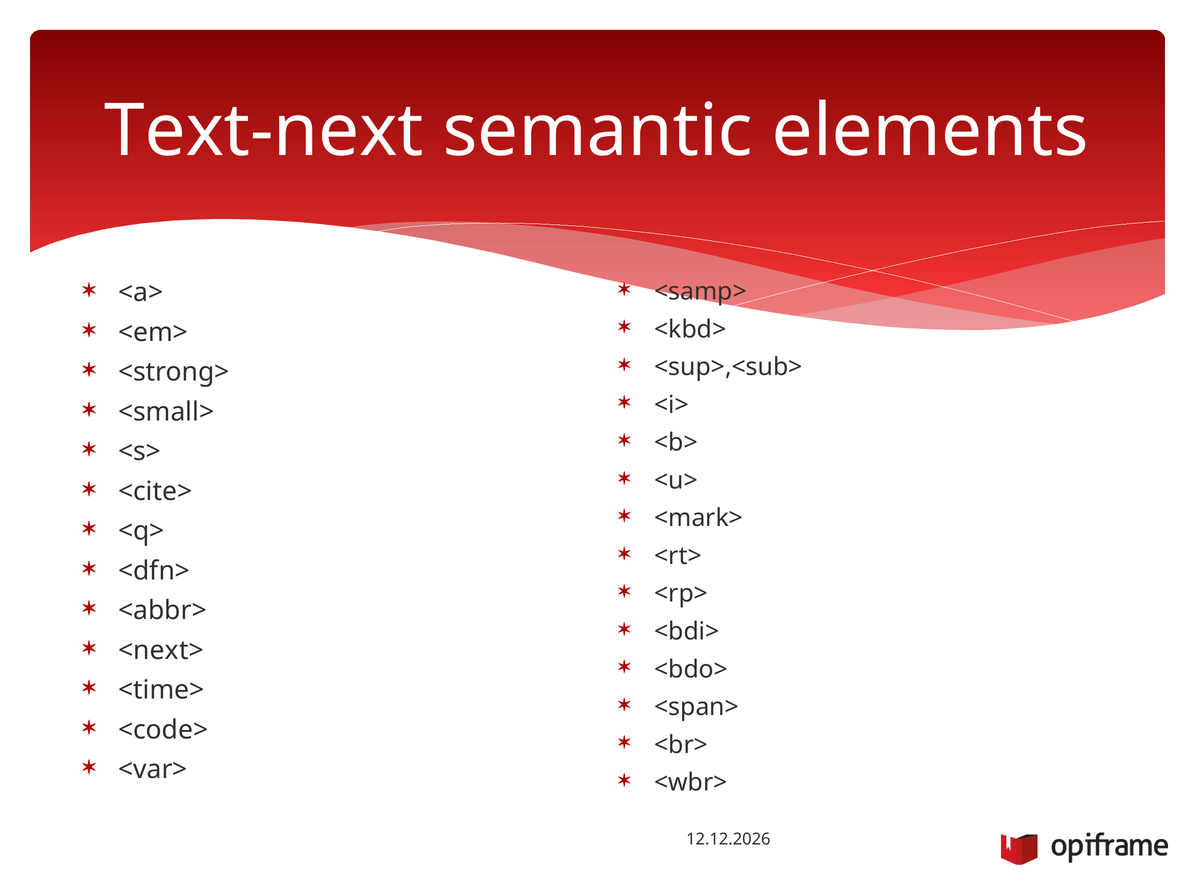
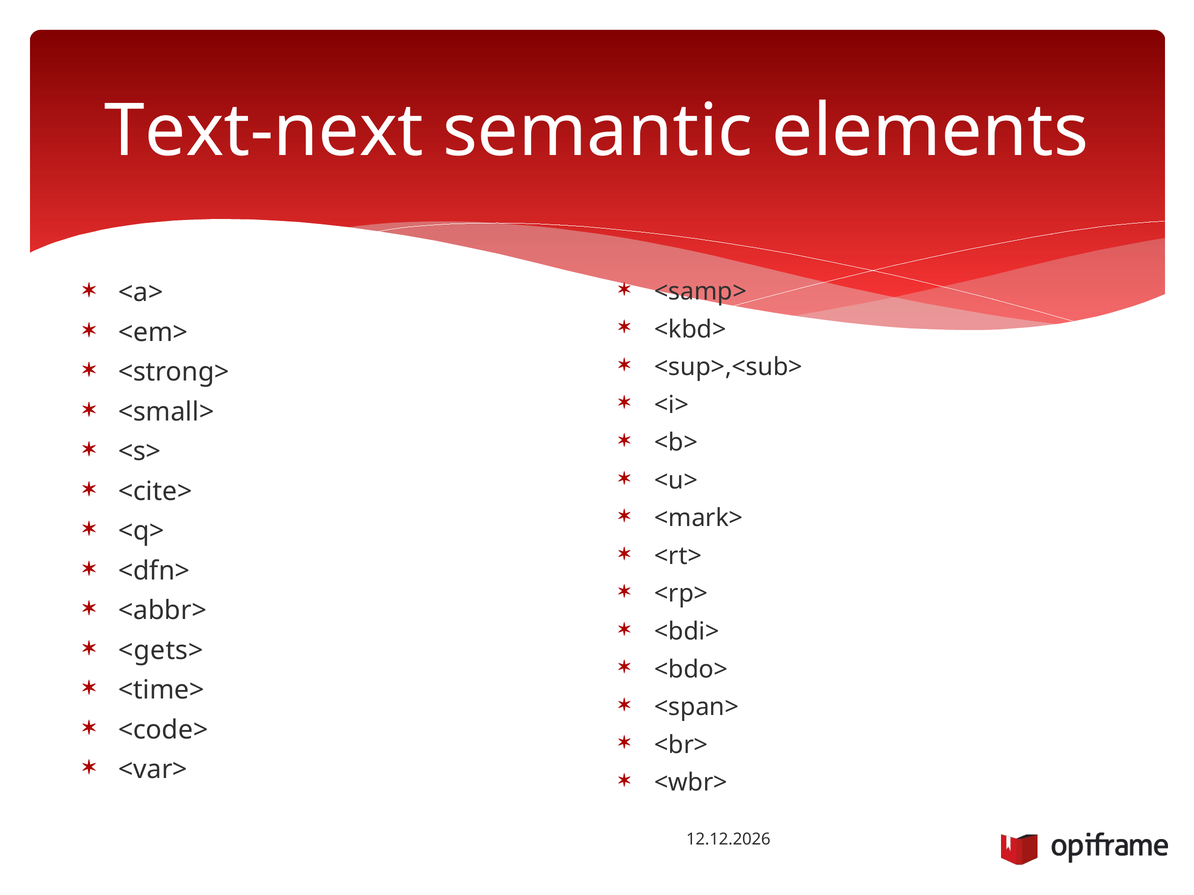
<next>: <next> -> <gets>
